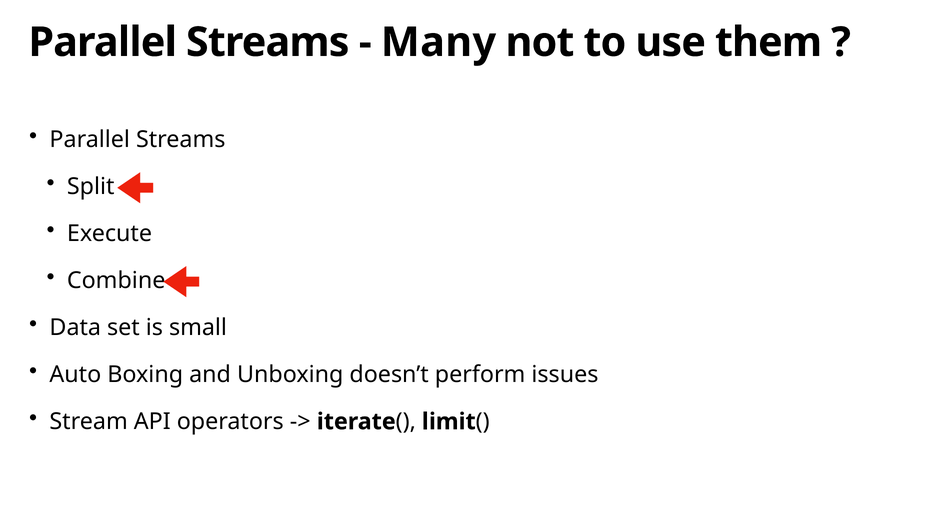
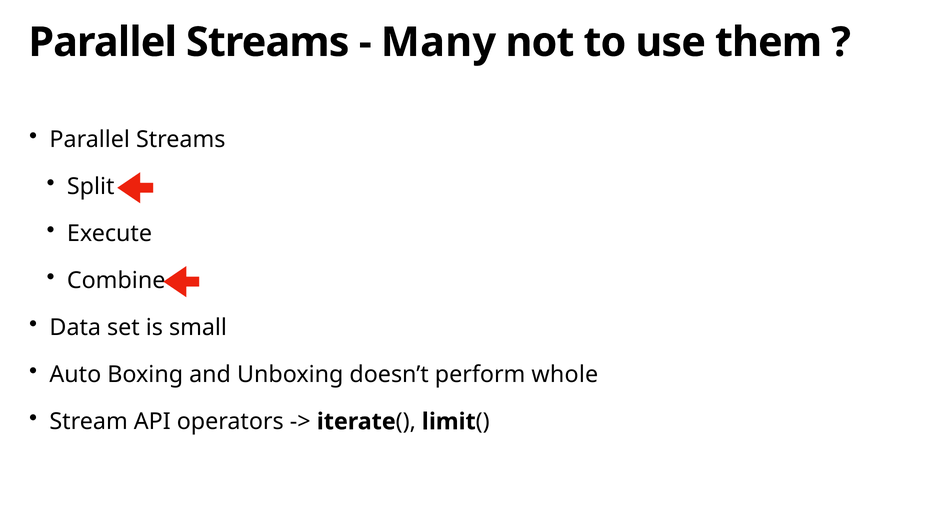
issues: issues -> whole
